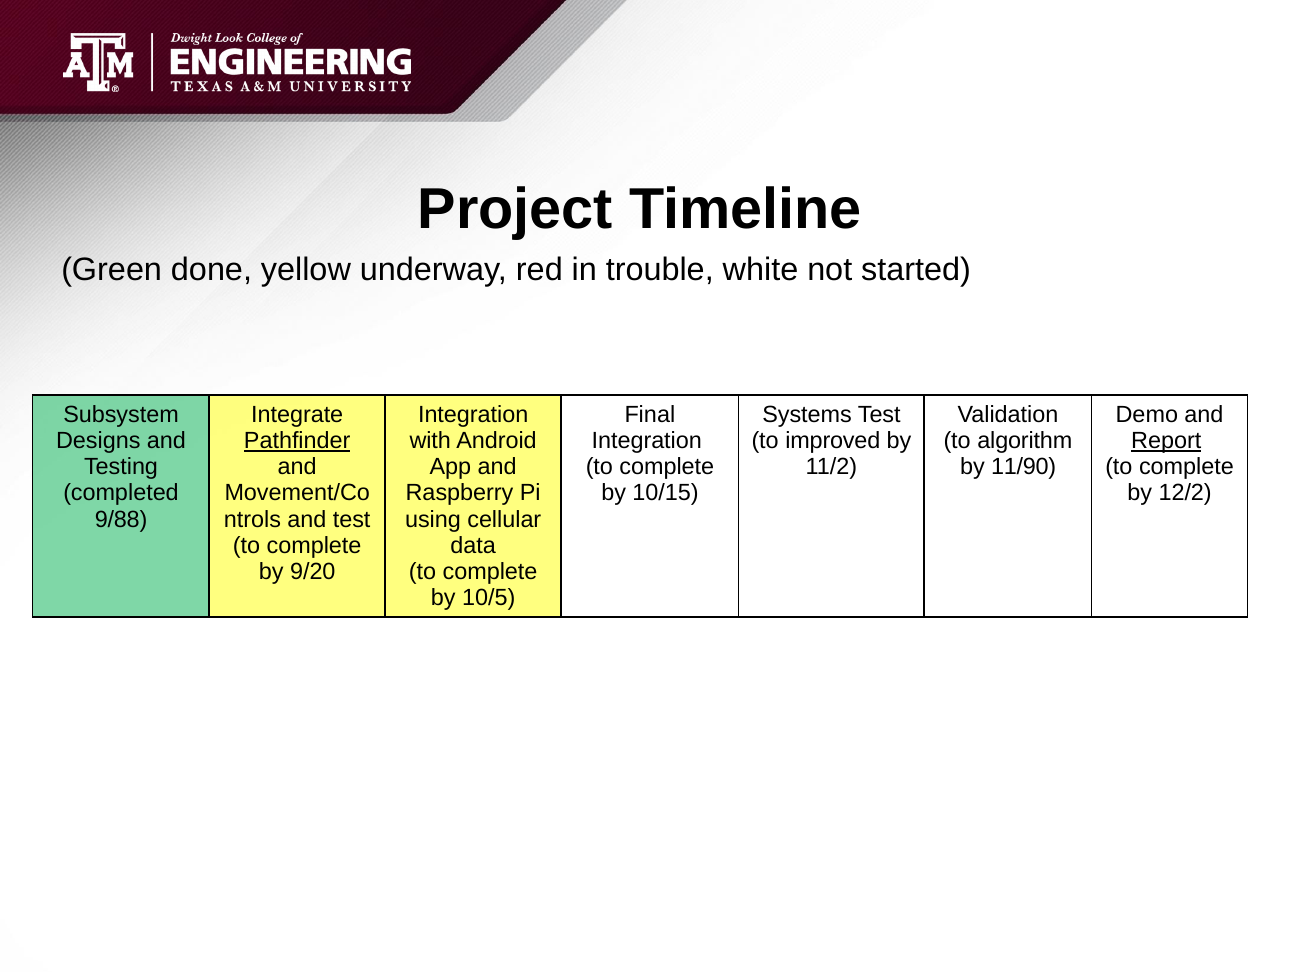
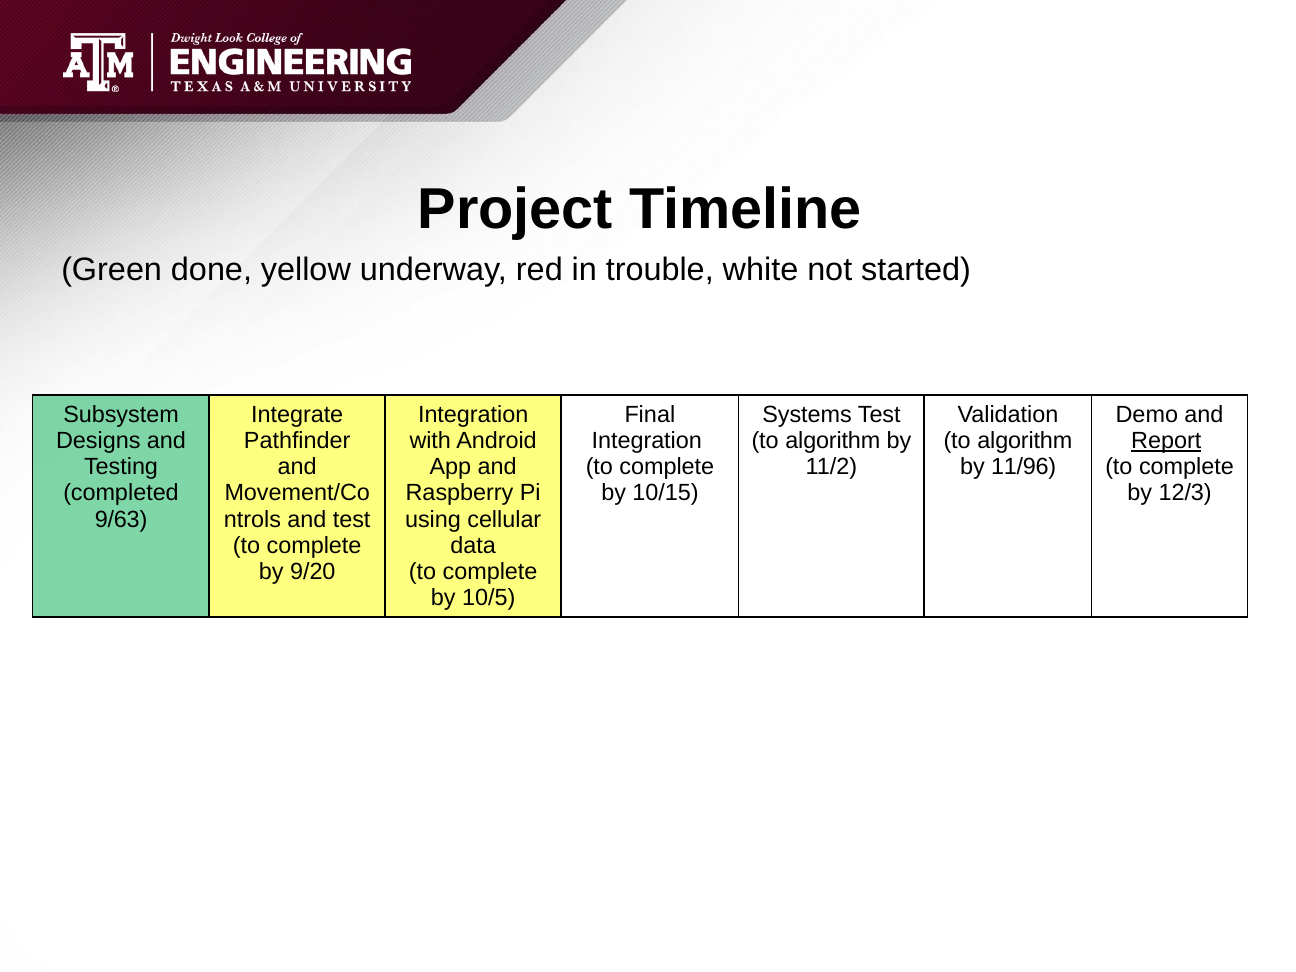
Pathfinder underline: present -> none
improved at (833, 441): improved -> algorithm
11/90: 11/90 -> 11/96
12/2: 12/2 -> 12/3
9/88: 9/88 -> 9/63
